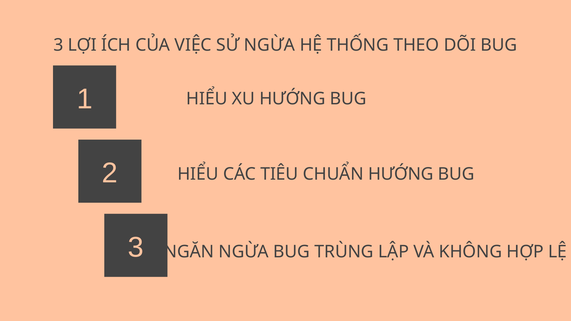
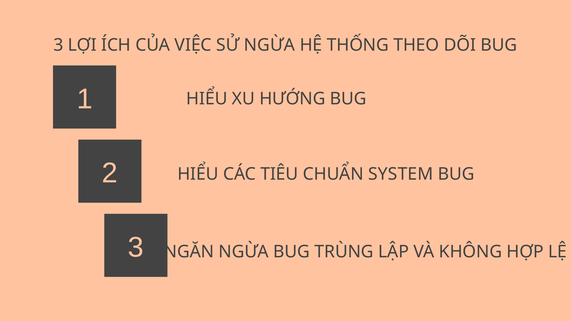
CHUẨN HƯỚNG: HƯỚNG -> SYSTEM
